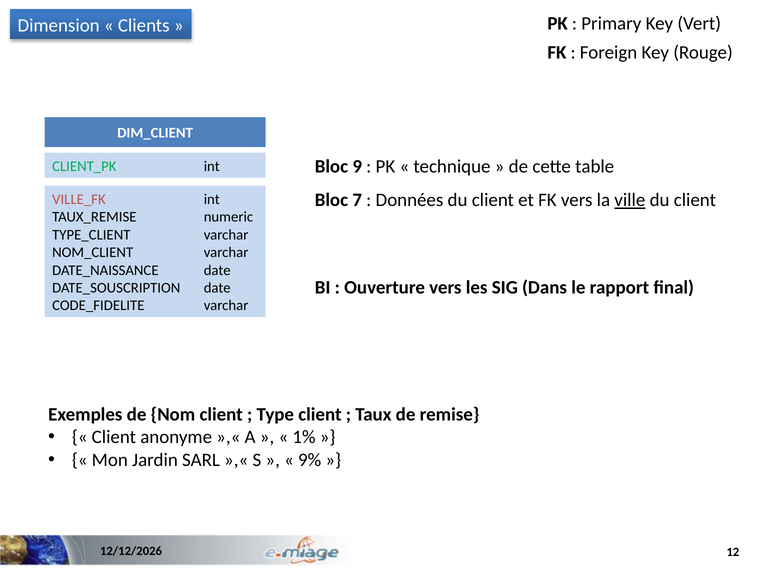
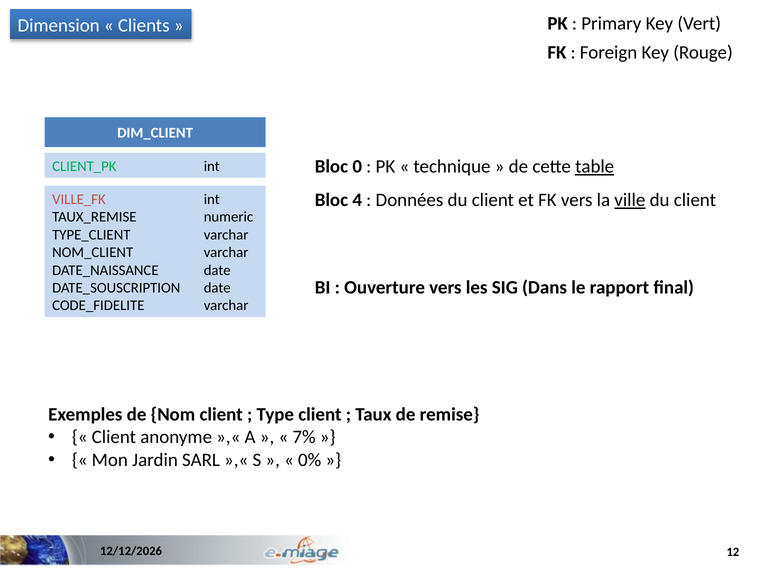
9: 9 -> 0
table underline: none -> present
7: 7 -> 4
1%: 1% -> 7%
9%: 9% -> 0%
